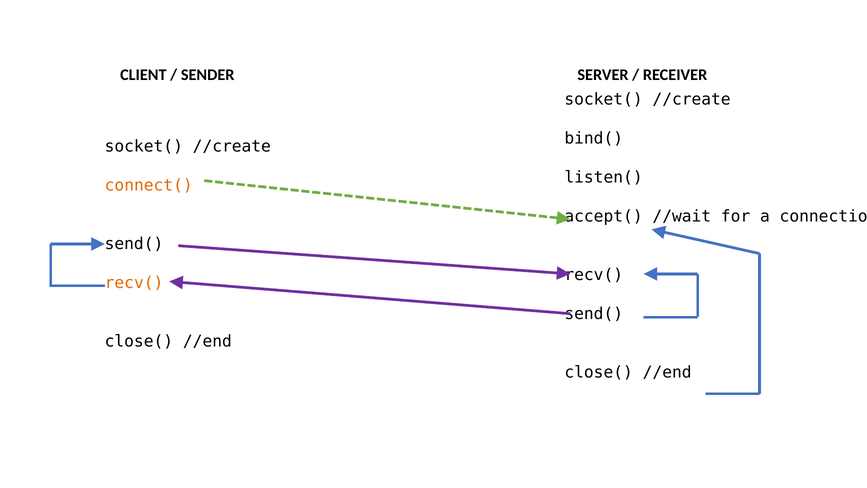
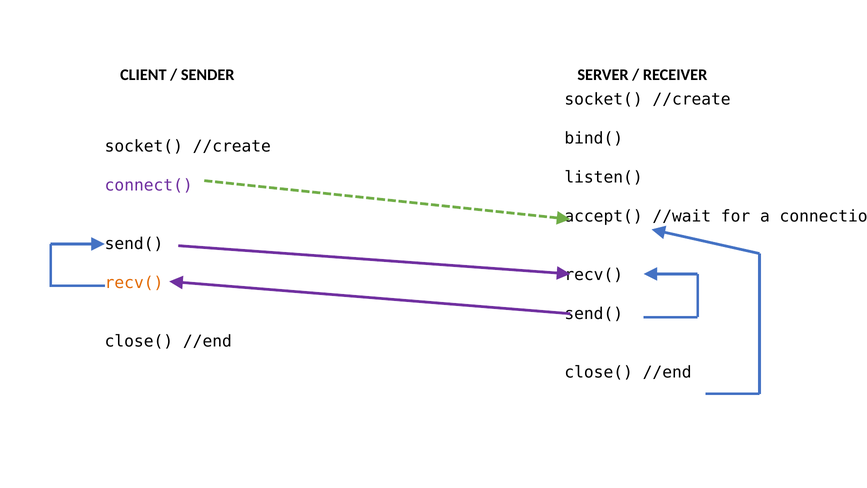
connect( colour: orange -> purple
